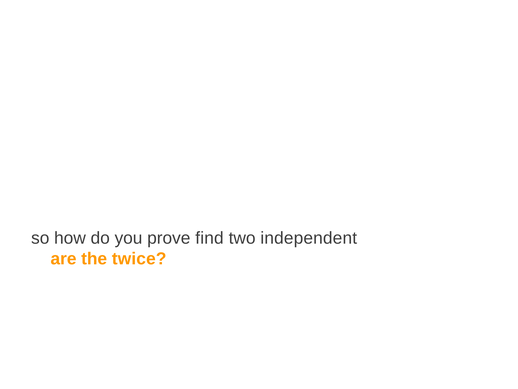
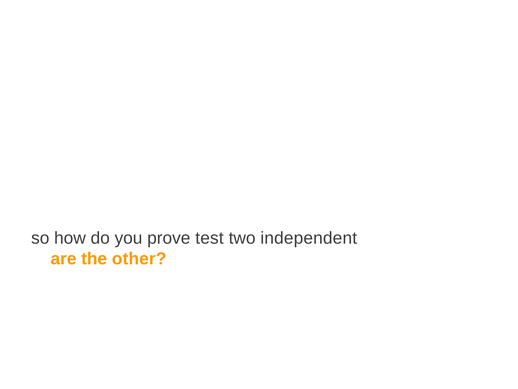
find: find -> test
twice: twice -> other
